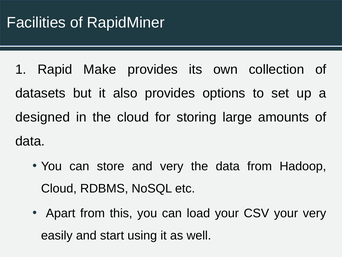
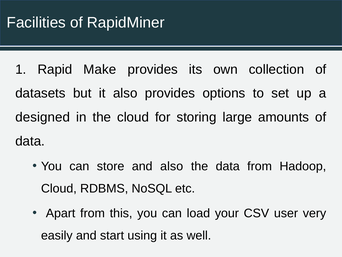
and very: very -> also
CSV your: your -> user
